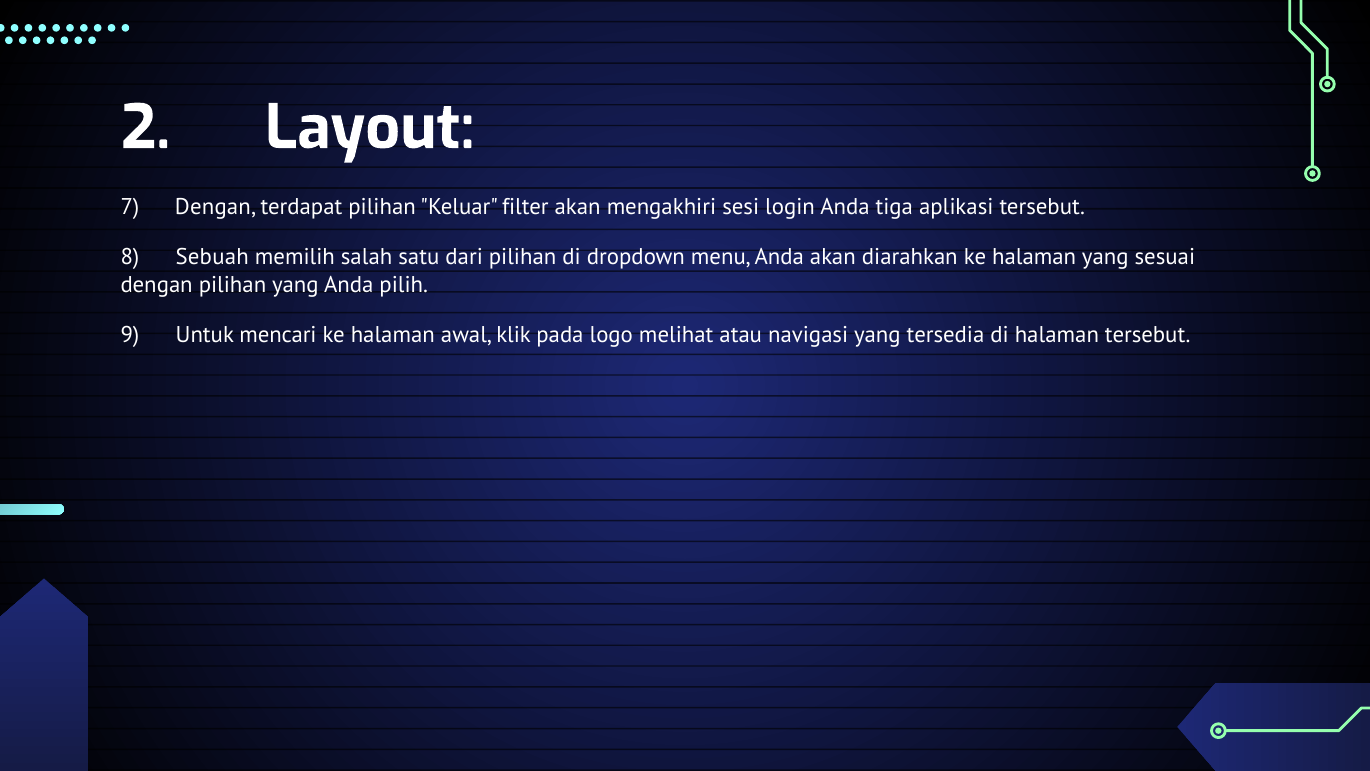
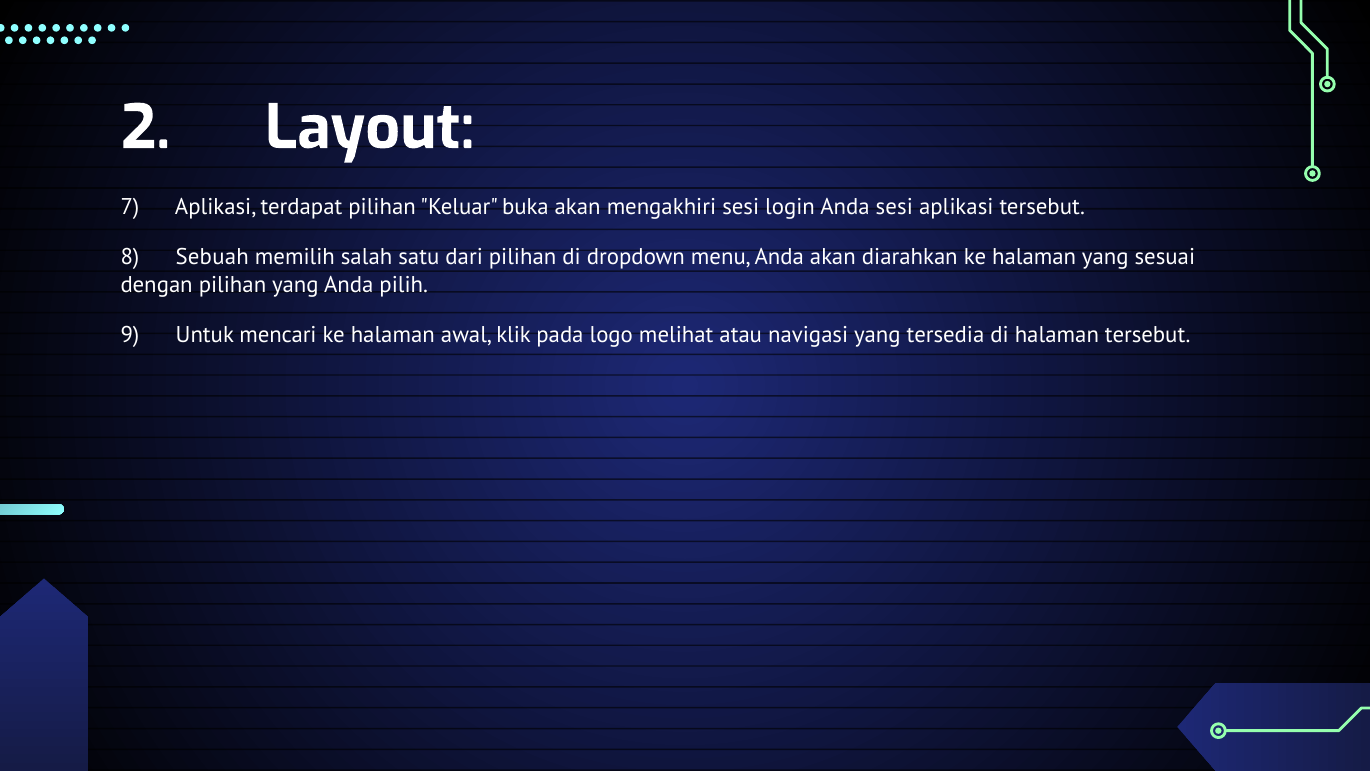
7 Dengan: Dengan -> Aplikasi
filter: filter -> buka
Anda tiga: tiga -> sesi
